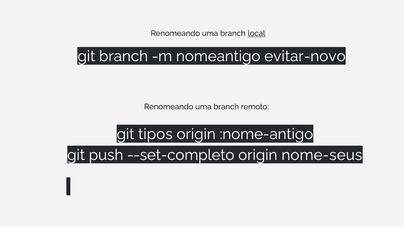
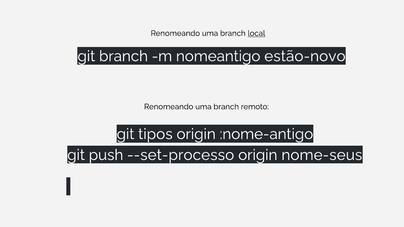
evitar-novo: evitar-novo -> estão-novo
--set-completo: --set-completo -> --set-processo
